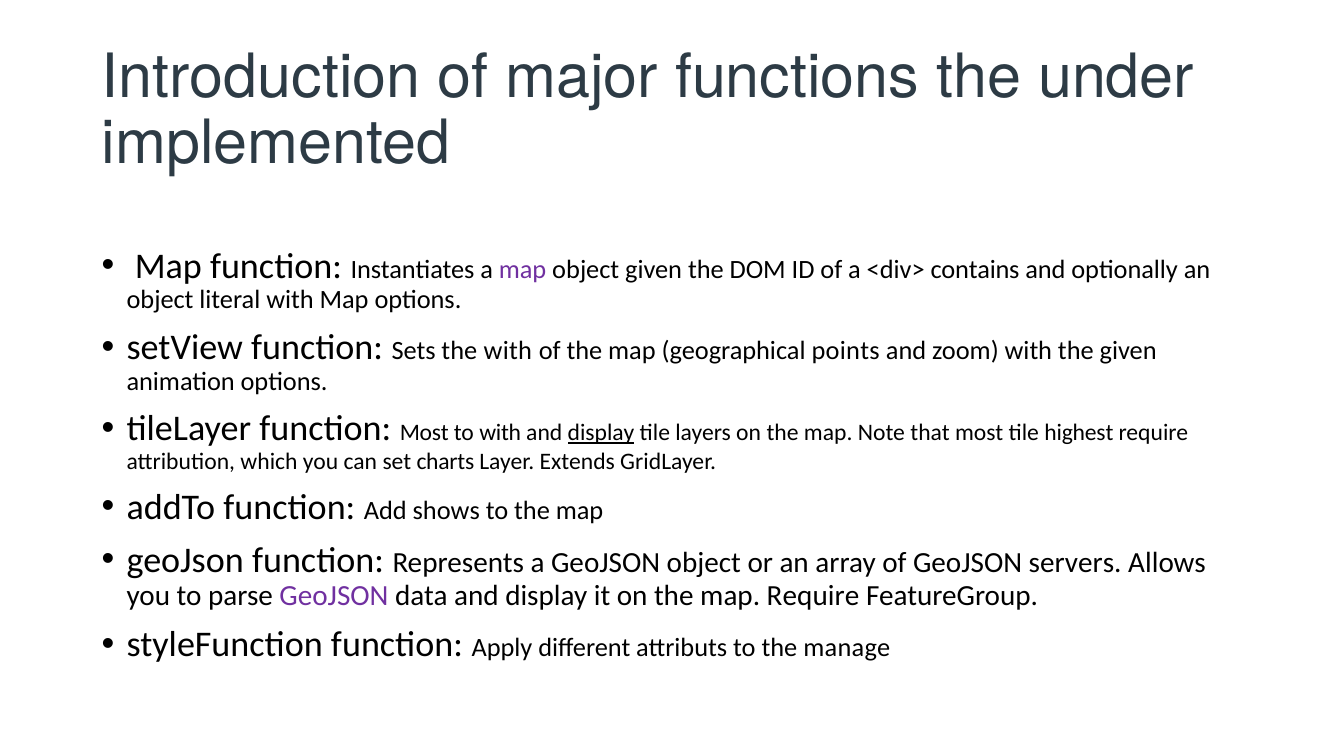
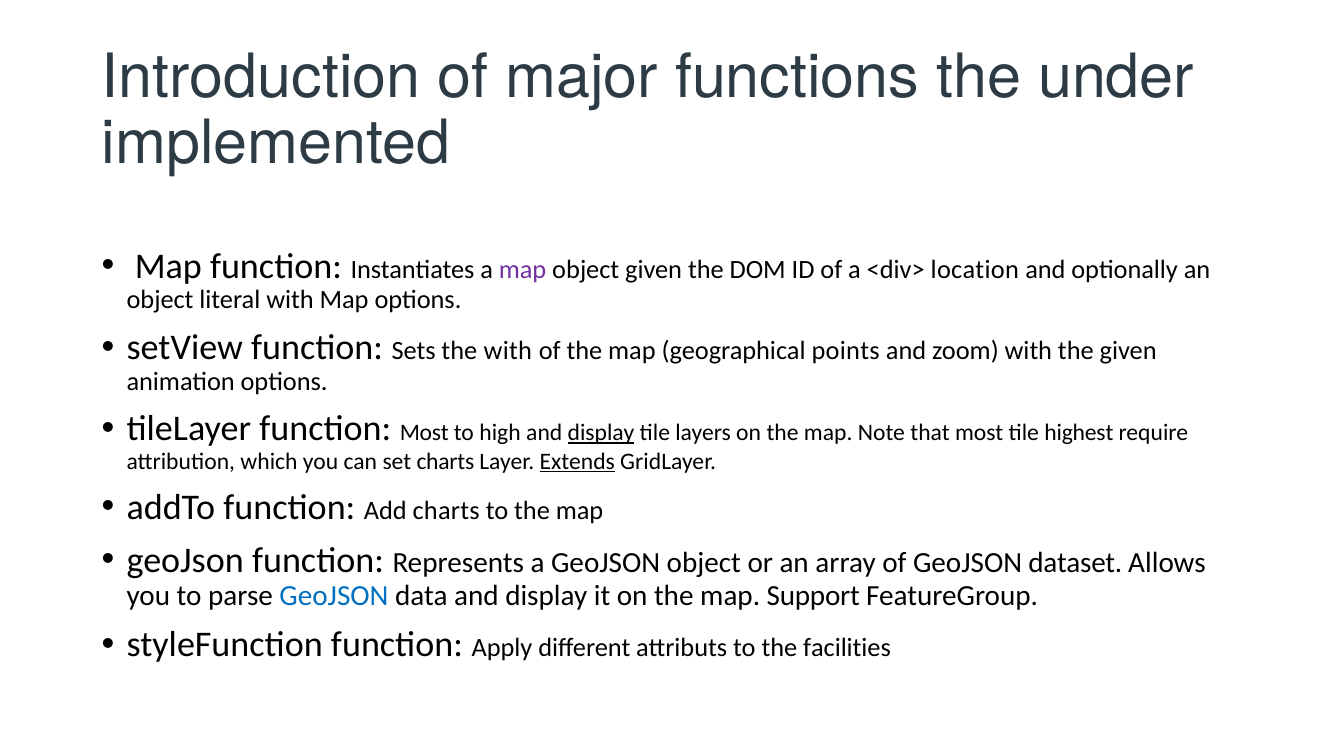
contains: contains -> location
to with: with -> high
Extends underline: none -> present
Add shows: shows -> charts
servers: servers -> dataset
GeoJSON at (334, 595) colour: purple -> blue
map Require: Require -> Support
manage: manage -> facilities
